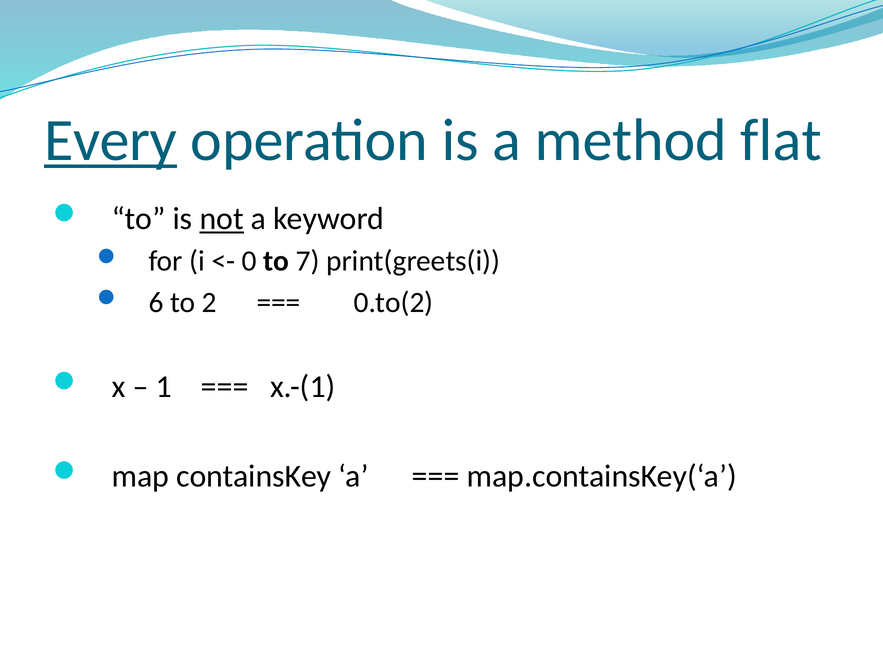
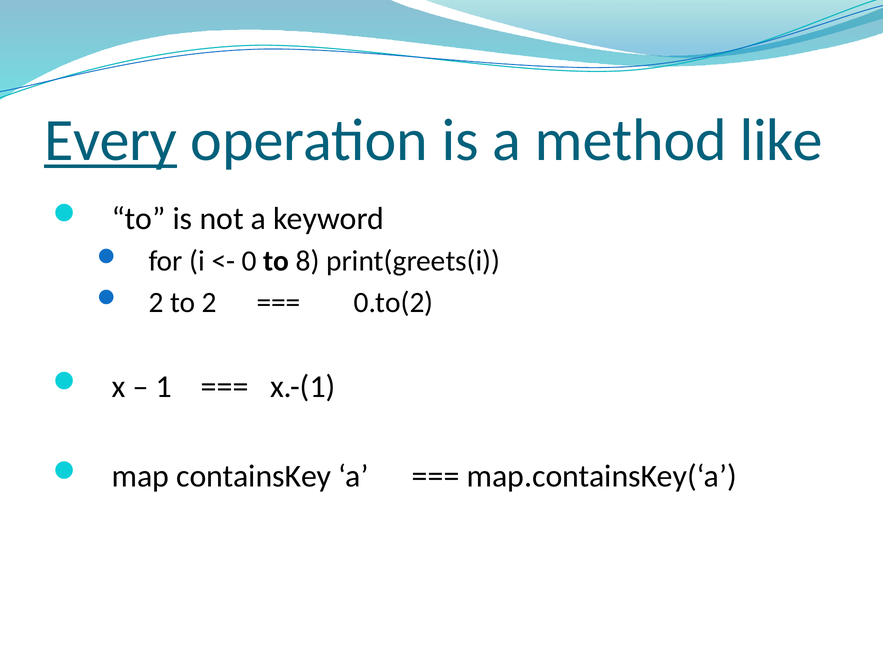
flat: flat -> like
not underline: present -> none
7: 7 -> 8
6 at (156, 303): 6 -> 2
